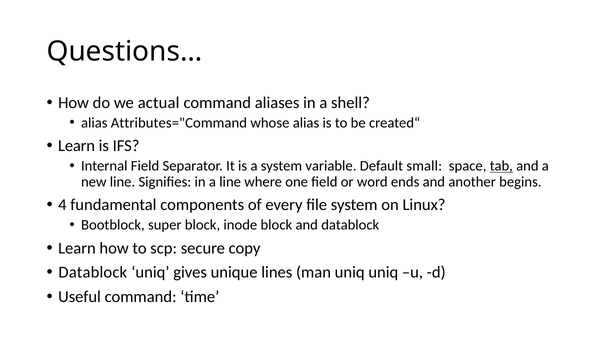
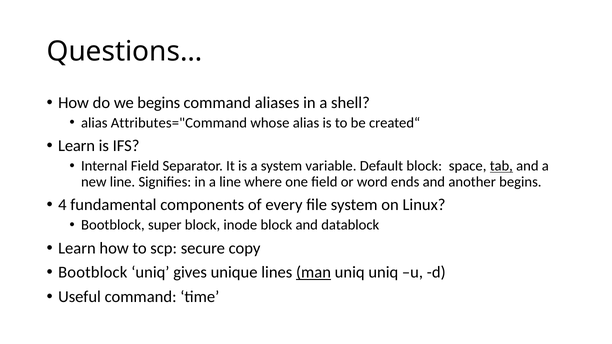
we actual: actual -> begins
Default small: small -> block
Datablock at (93, 273): Datablock -> Bootblock
man underline: none -> present
